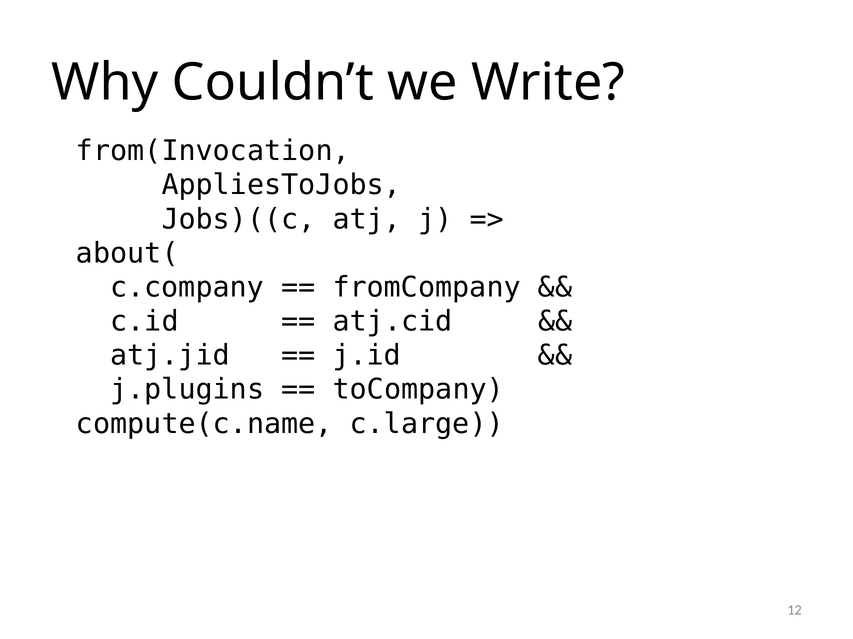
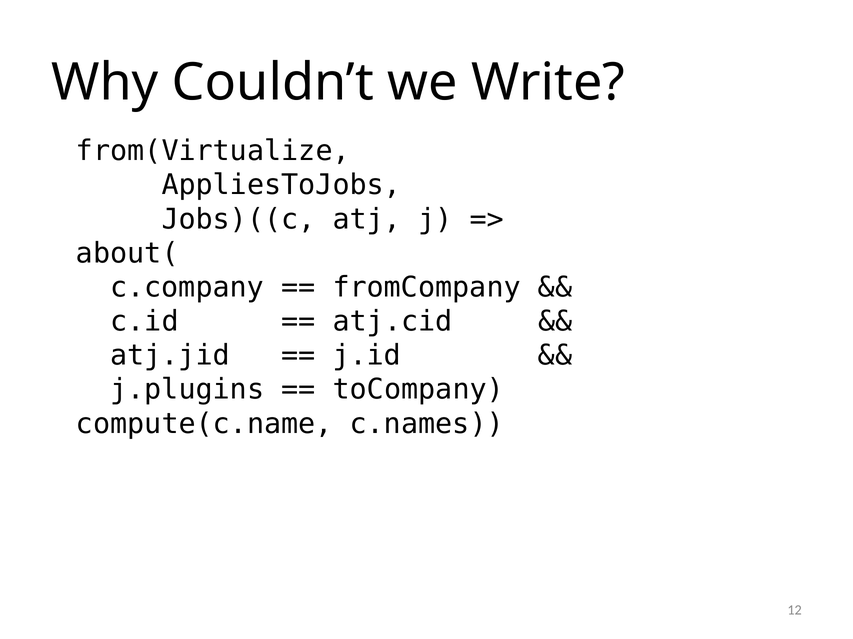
from(Invocation: from(Invocation -> from(Virtualize
c.large: c.large -> c.names
